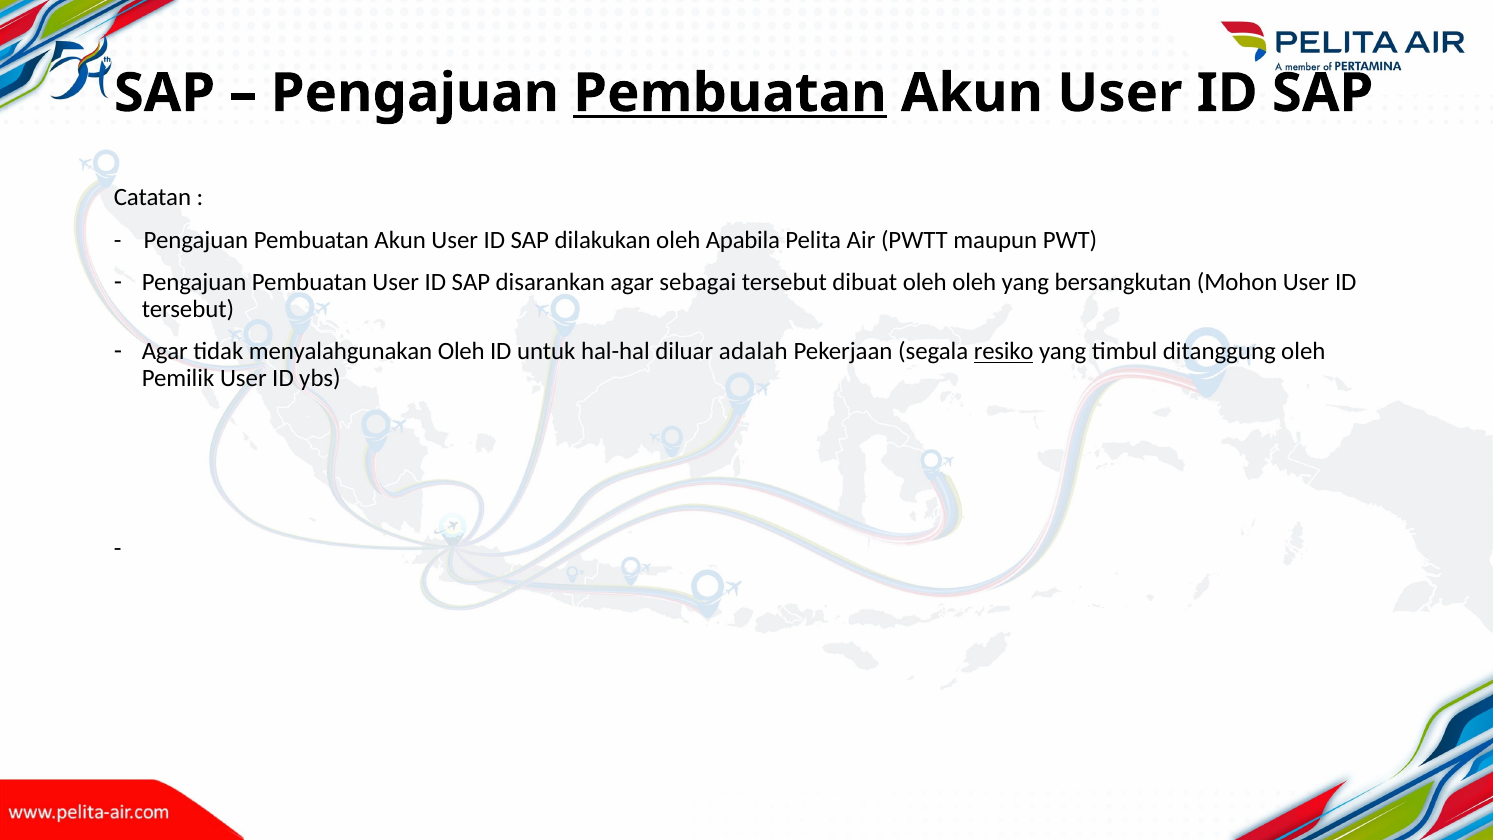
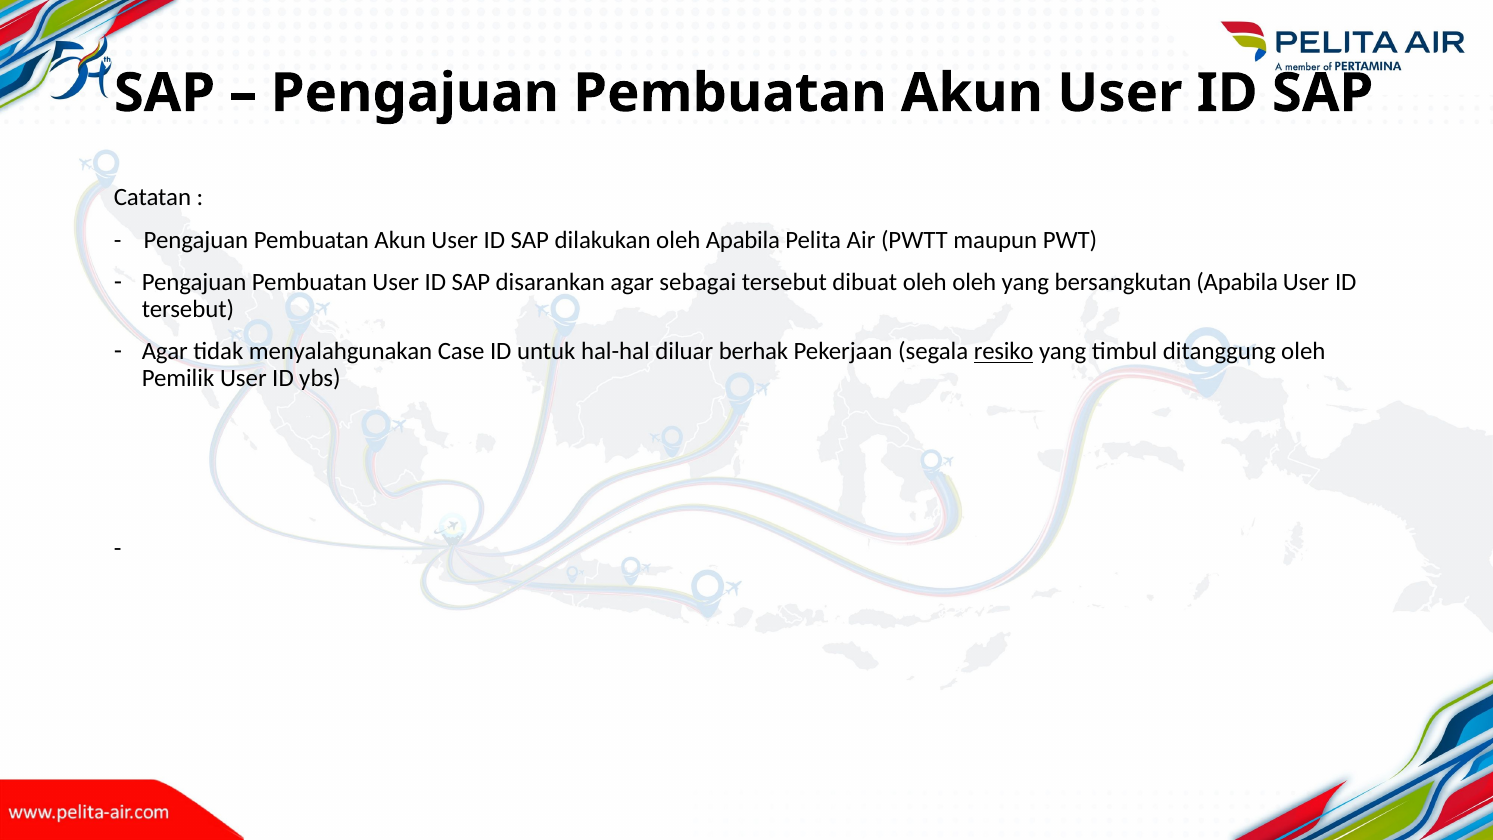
Pembuatan at (730, 93) underline: present -> none
bersangkutan Mohon: Mohon -> Apabila
menyalahgunakan Oleh: Oleh -> Case
adalah: adalah -> berhak
